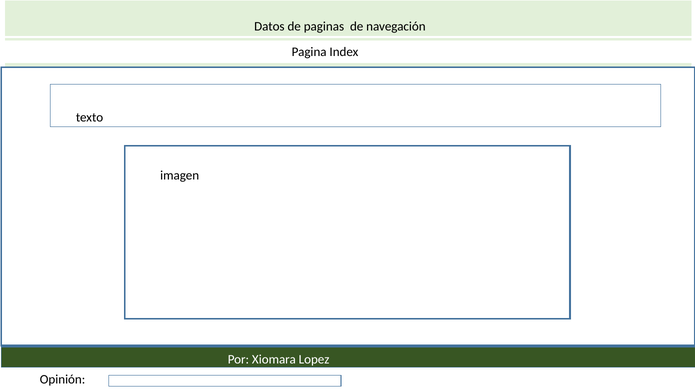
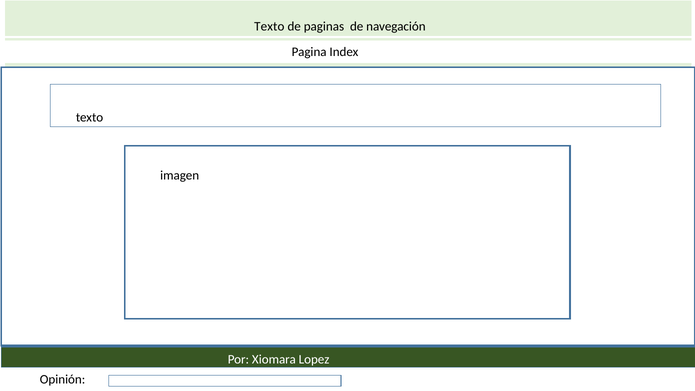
Datos at (269, 27): Datos -> Texto
